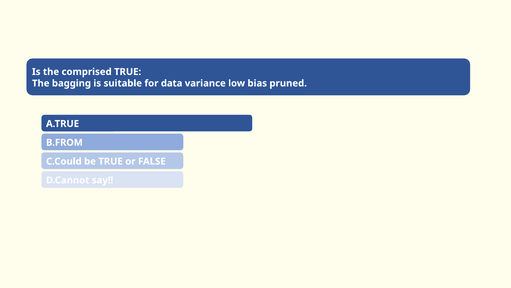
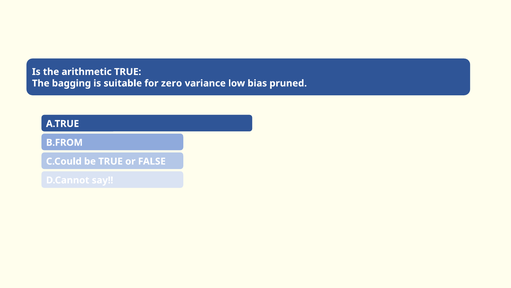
comprised: comprised -> arithmetic
data: data -> zero
